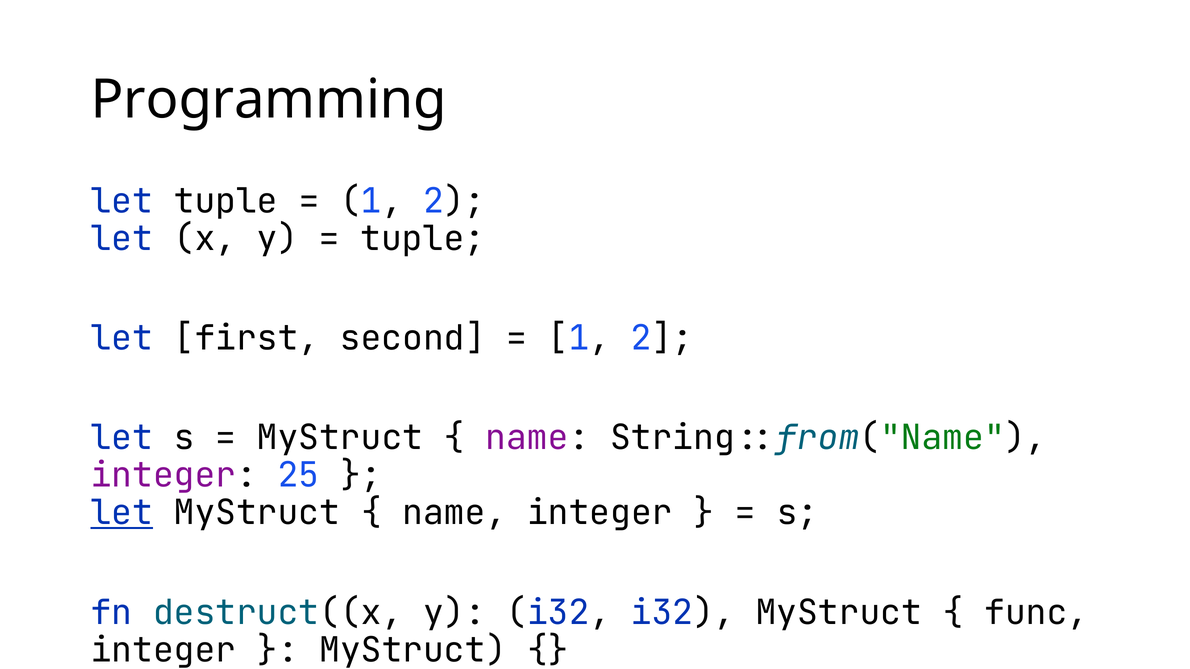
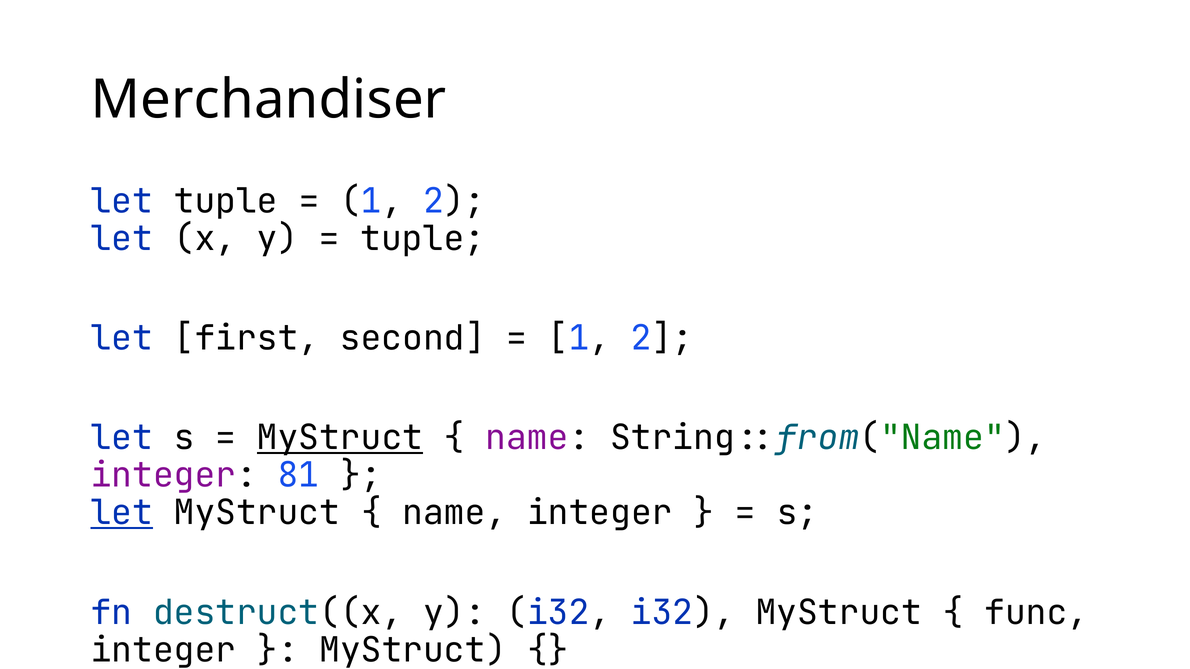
Programming: Programming -> Merchandiser
MyStruct at (340, 438) underline: none -> present
25: 25 -> 81
